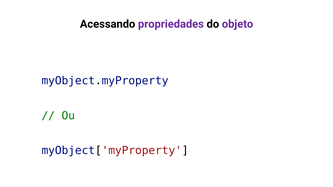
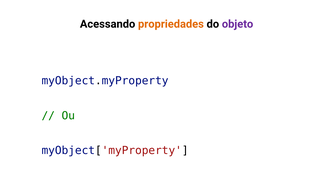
propriedades colour: purple -> orange
